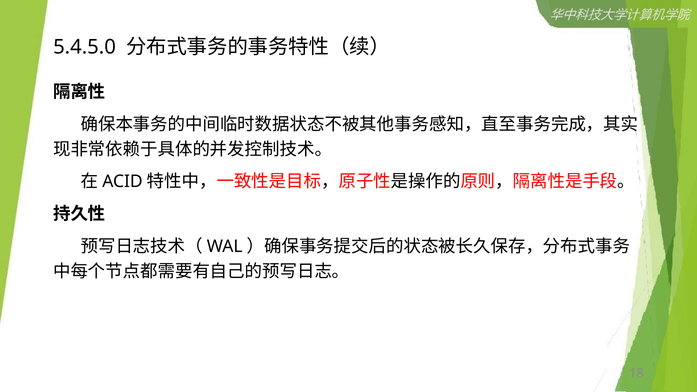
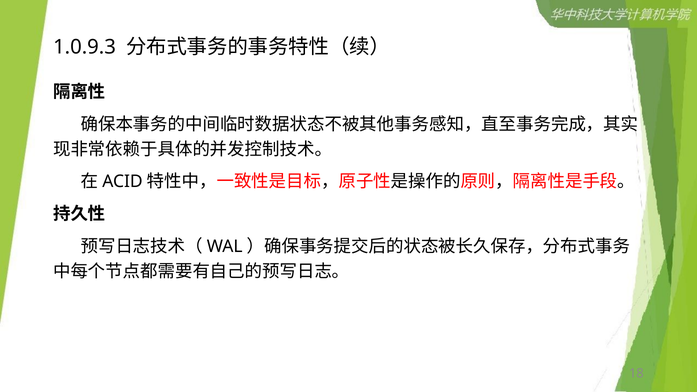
5.4.5.0: 5.4.5.0 -> 1.0.9.3
